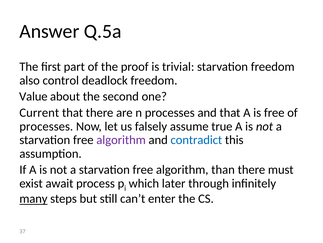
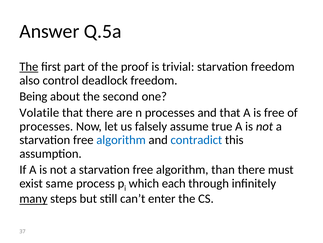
The at (29, 67) underline: none -> present
Value: Value -> Being
Current: Current -> Volatile
algorithm at (121, 140) colour: purple -> blue
await: await -> same
later: later -> each
